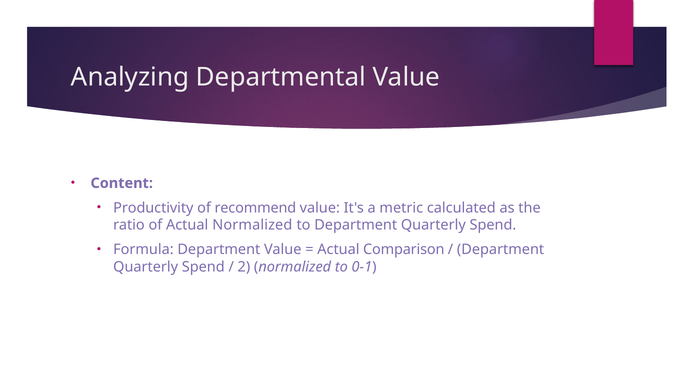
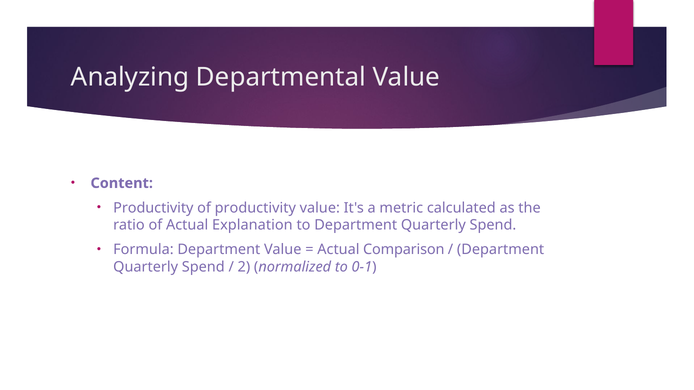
of recommend: recommend -> productivity
Actual Normalized: Normalized -> Explanation
